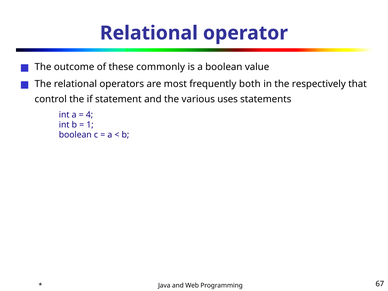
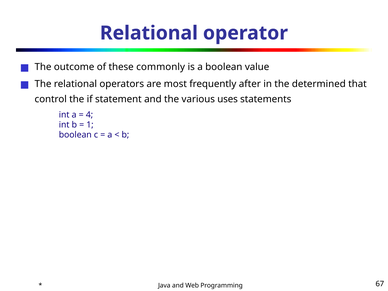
both: both -> after
respectively: respectively -> determined
